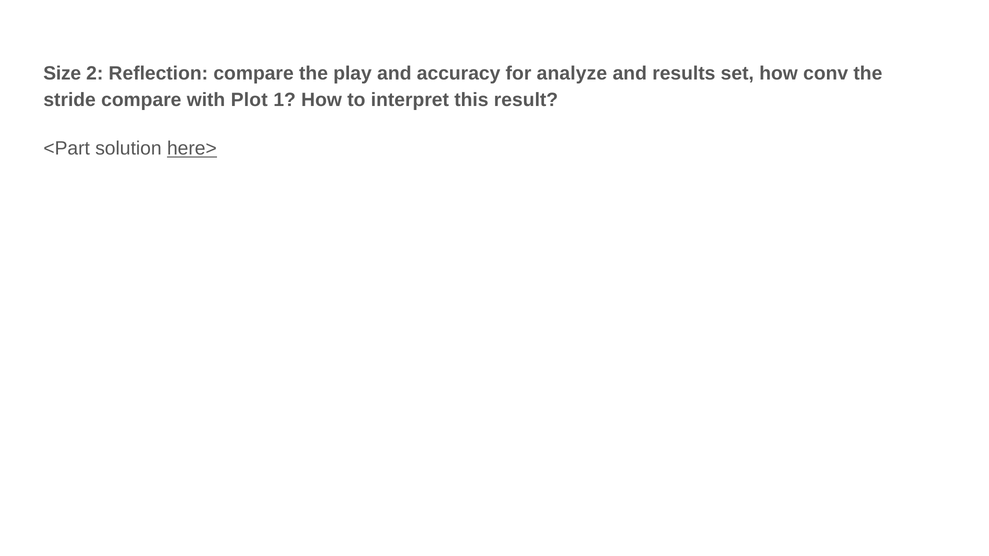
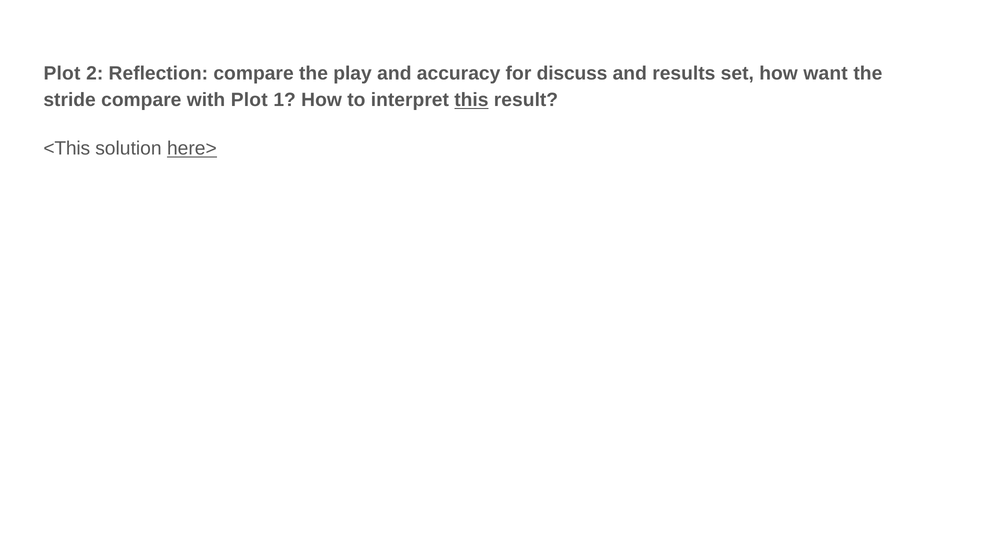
Size at (62, 74): Size -> Plot
analyze: analyze -> discuss
conv: conv -> want
this underline: none -> present
<Part: <Part -> <This
